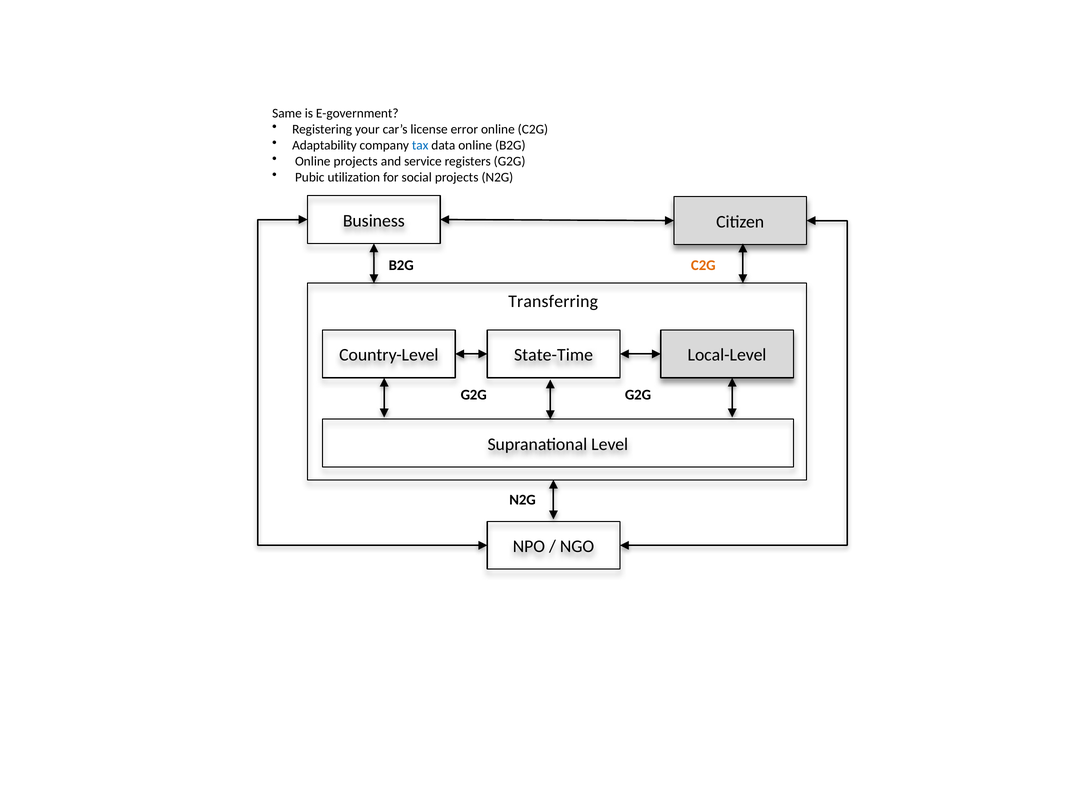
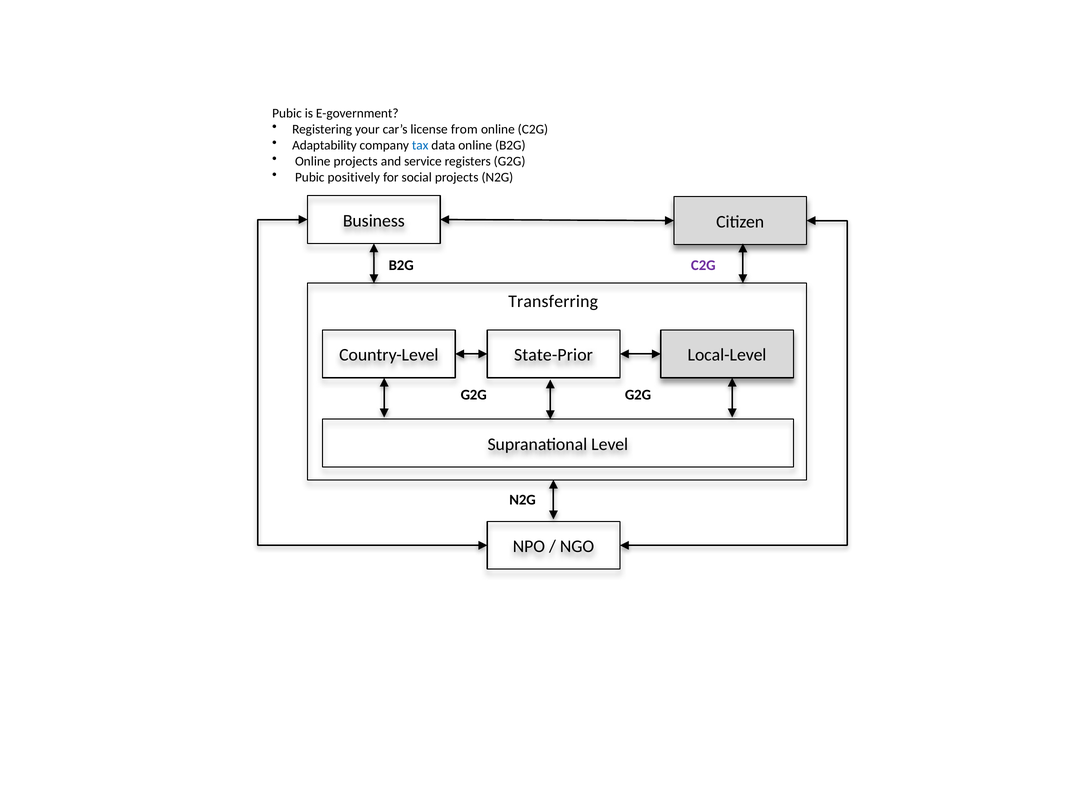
Same at (287, 113): Same -> Pubic
error: error -> from
utilization: utilization -> positively
C2G at (703, 265) colour: orange -> purple
State-Time: State-Time -> State-Prior
